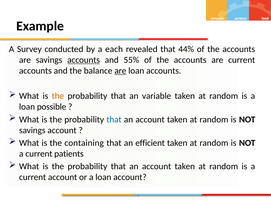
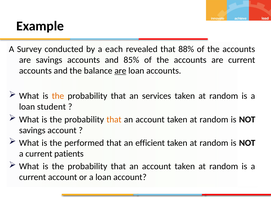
44%: 44% -> 88%
accounts at (84, 60) underline: present -> none
55%: 55% -> 85%
variable: variable -> services
possible: possible -> student
that at (114, 120) colour: blue -> orange
containing: containing -> performed
